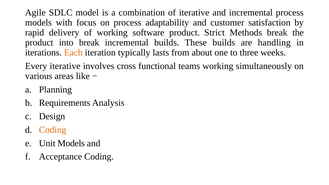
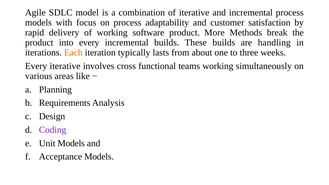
Strict: Strict -> More
into break: break -> every
Coding at (53, 130) colour: orange -> purple
Acceptance Coding: Coding -> Models
